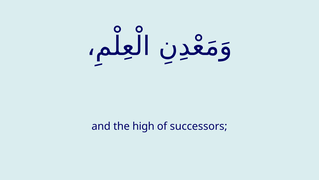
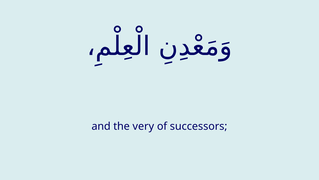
high: high -> very
